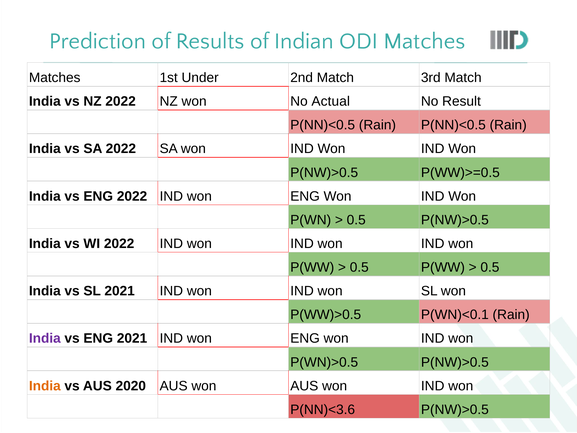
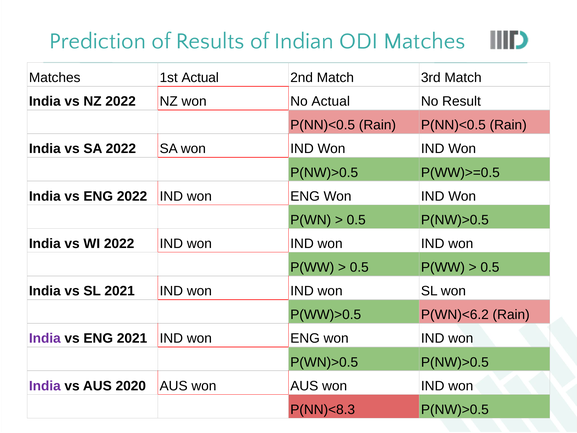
1st Under: Under -> Actual
P(WN)<0.1: P(WN)<0.1 -> P(WN)<6.2
India at (45, 386) colour: orange -> purple
P(NN)<3.6: P(NN)<3.6 -> P(NN)<8.3
